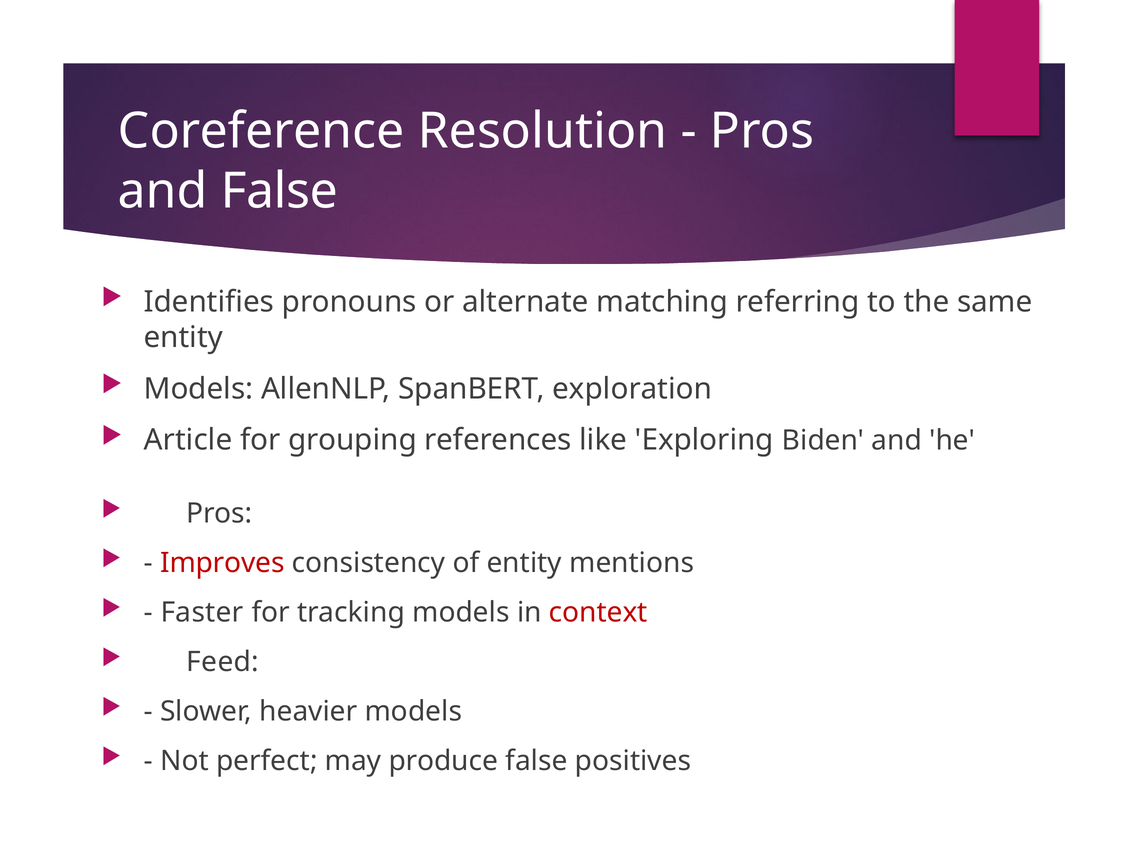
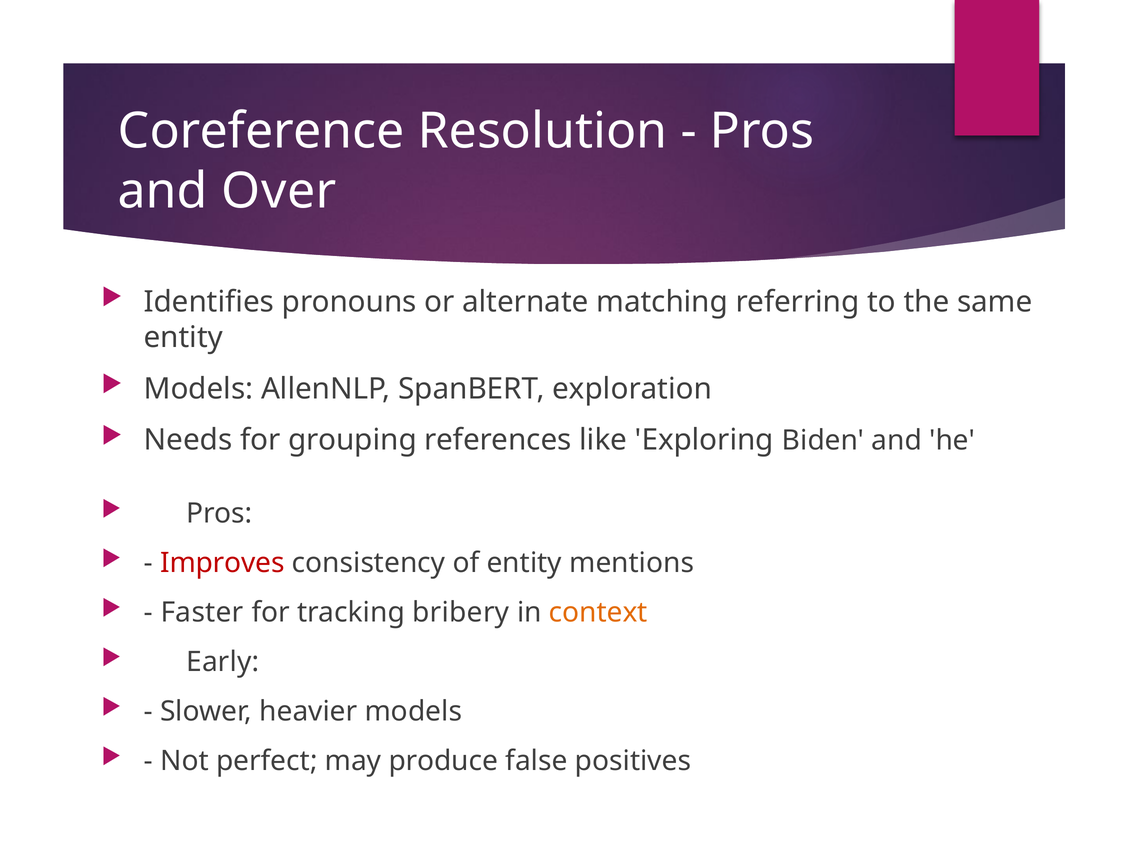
and False: False -> Over
Article: Article -> Needs
tracking models: models -> bribery
context colour: red -> orange
Feed: Feed -> Early
